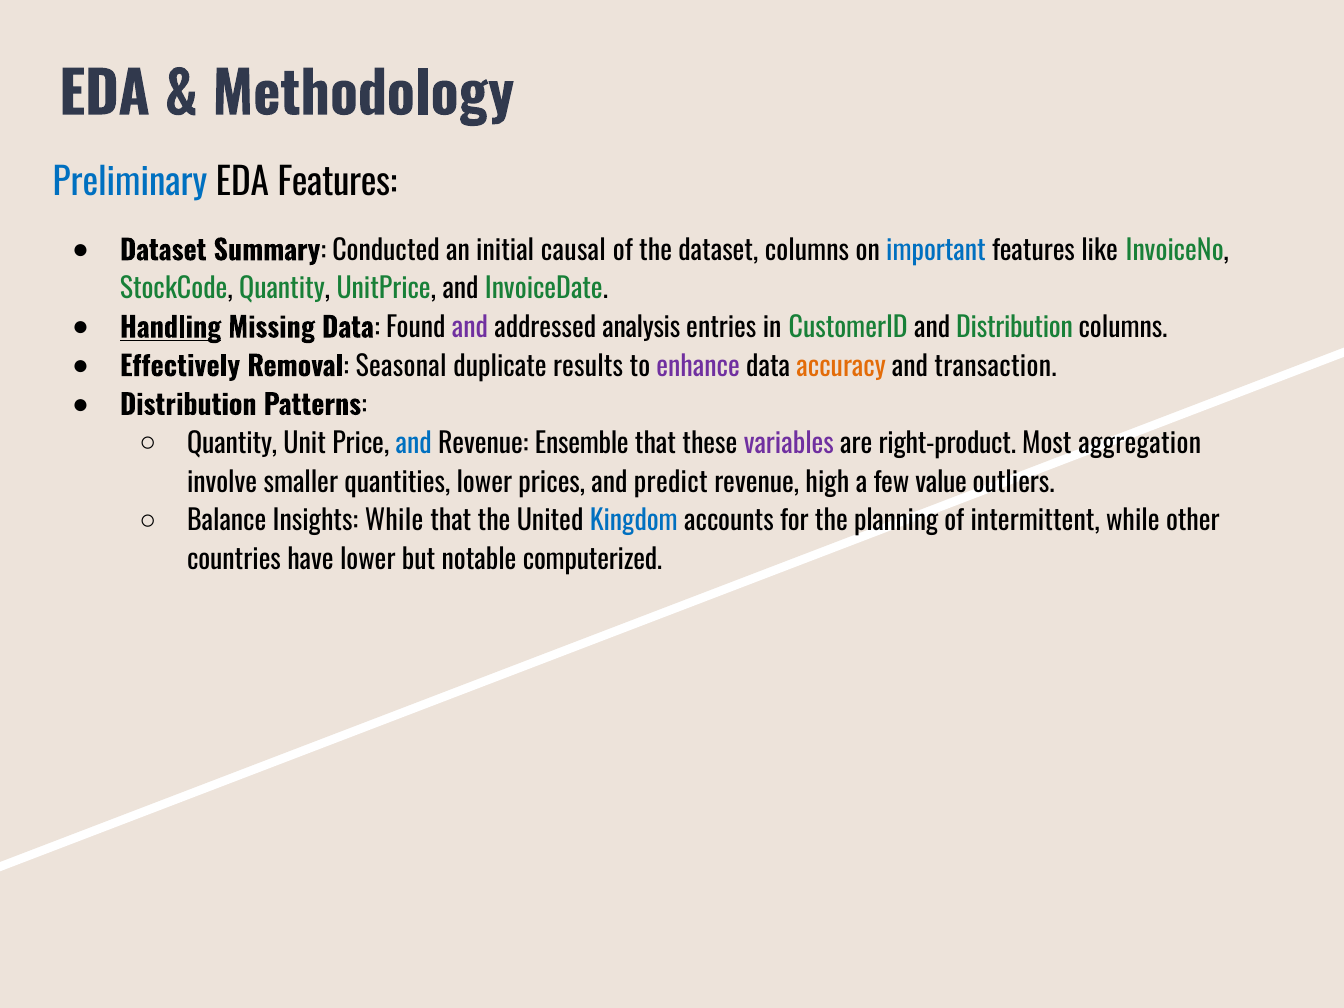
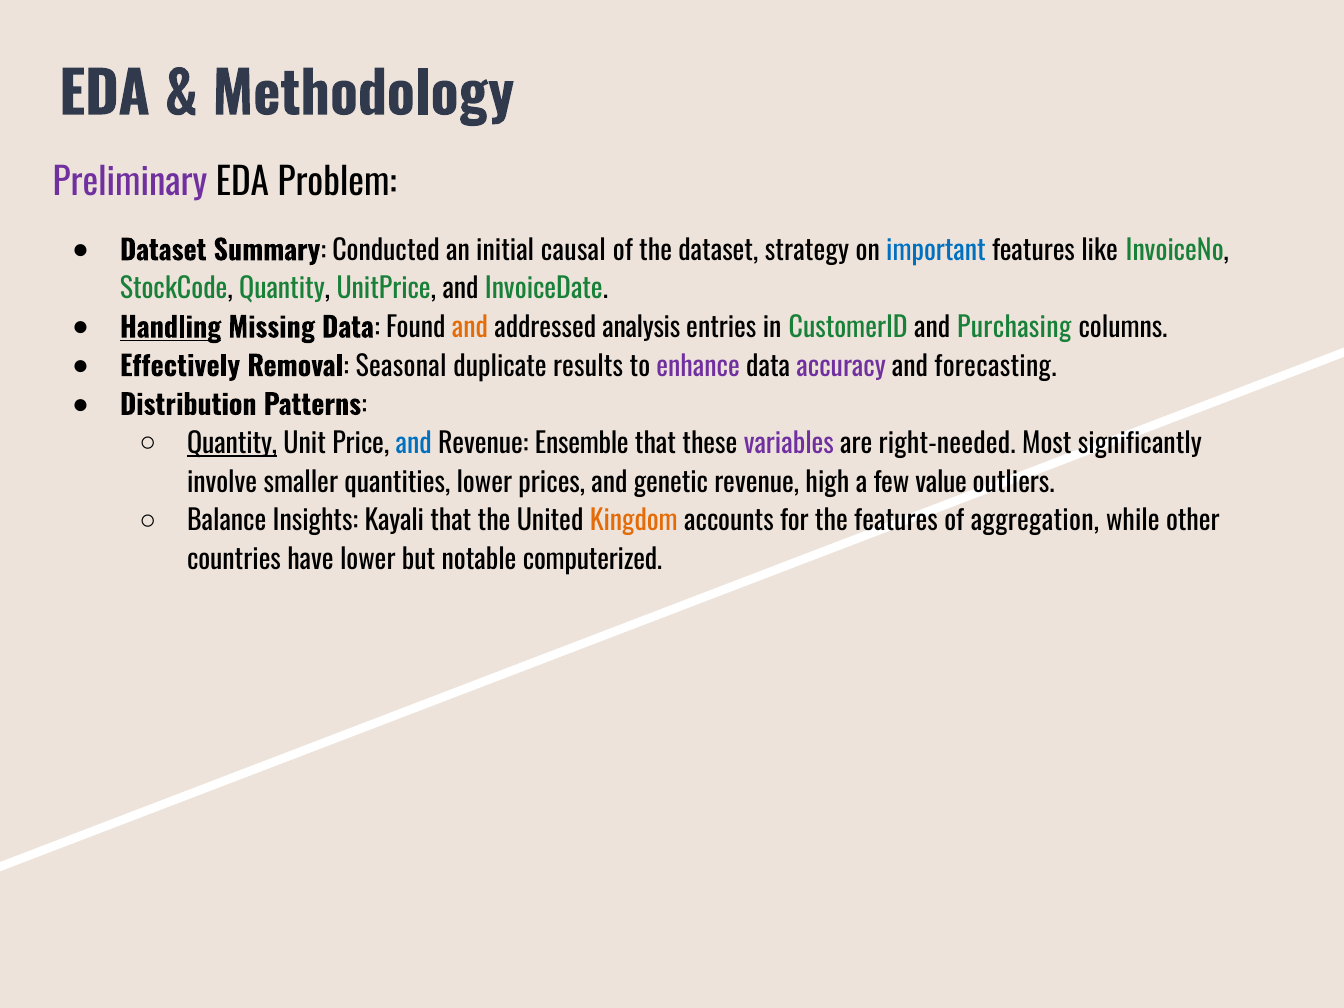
Preliminary colour: blue -> purple
EDA Features: Features -> Problem
dataset columns: columns -> strategy
and at (470, 328) colour: purple -> orange
and Distribution: Distribution -> Purchasing
accuracy colour: orange -> purple
transaction: transaction -> forecasting
Quantity at (232, 444) underline: none -> present
right-product: right-product -> right-needed
aggregation: aggregation -> significantly
predict: predict -> genetic
Insights While: While -> Kayali
Kingdom colour: blue -> orange
the planning: planning -> features
intermittent: intermittent -> aggregation
